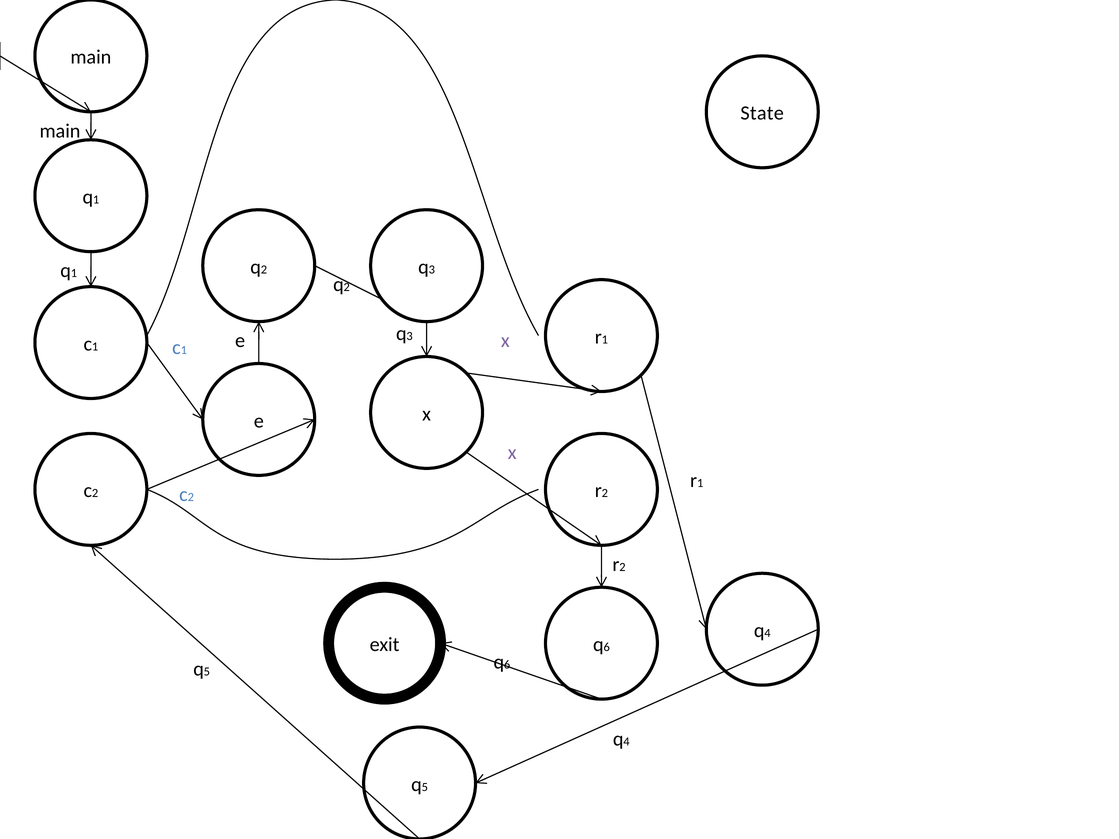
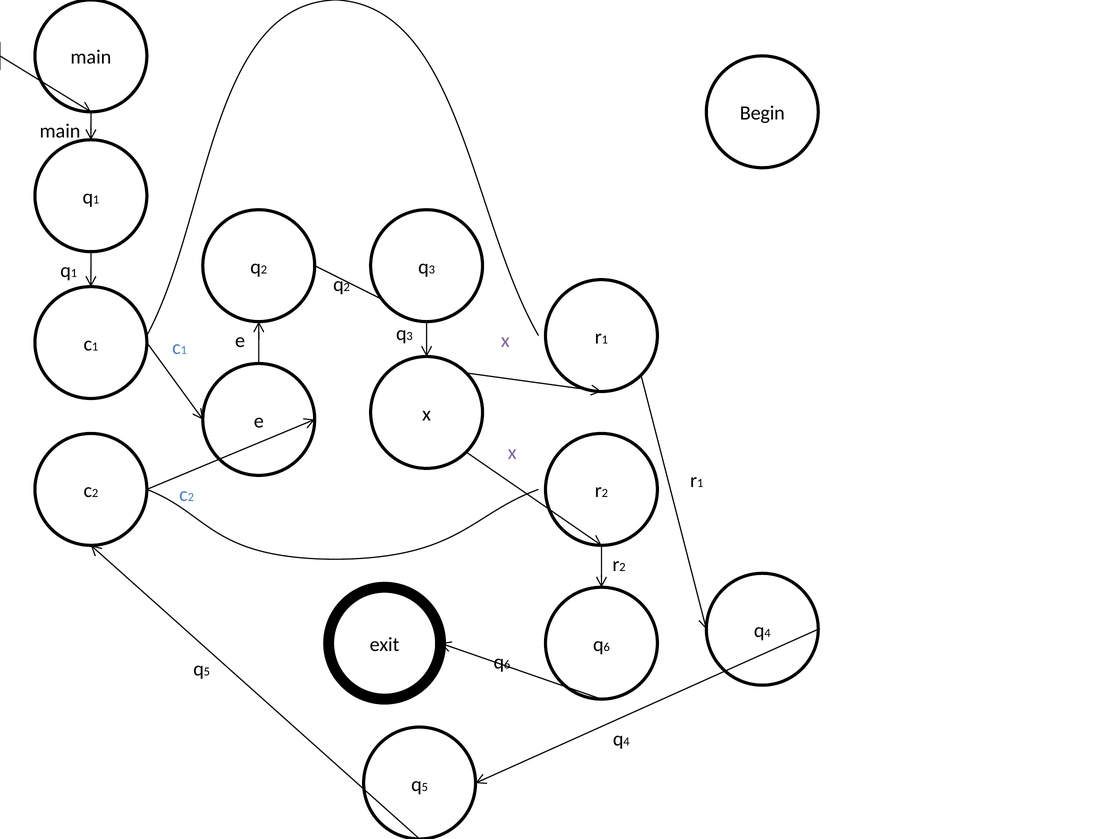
State: State -> Begin
